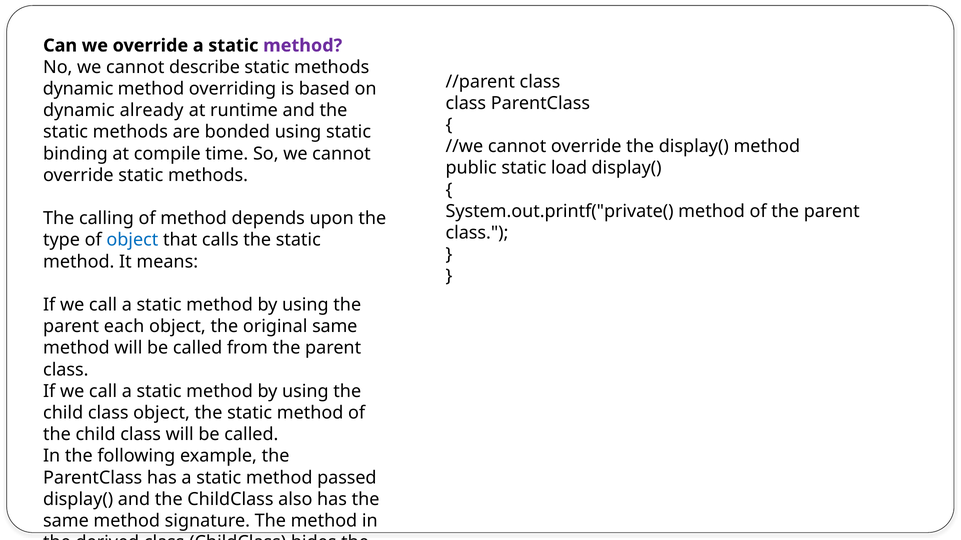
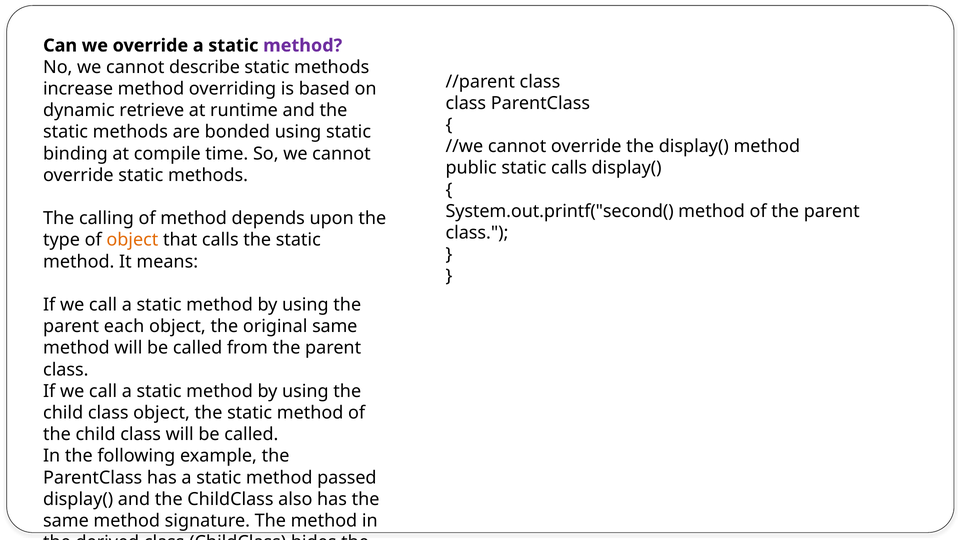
dynamic at (78, 89): dynamic -> increase
already: already -> retrieve
static load: load -> calls
System.out.printf("private(: System.out.printf("private( -> System.out.printf("second(
object at (132, 240) colour: blue -> orange
